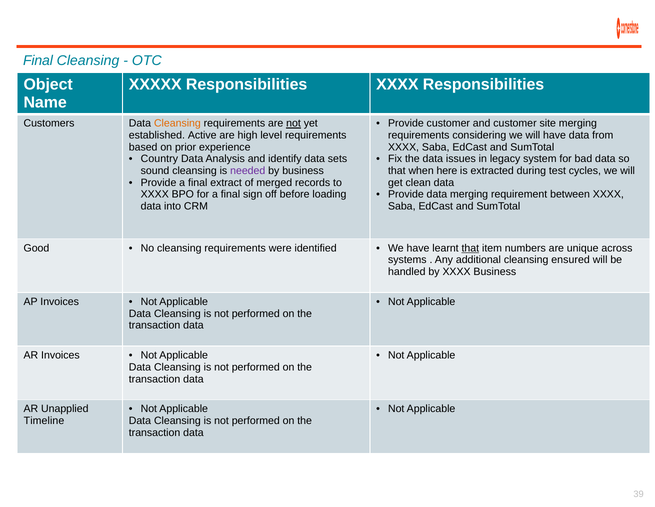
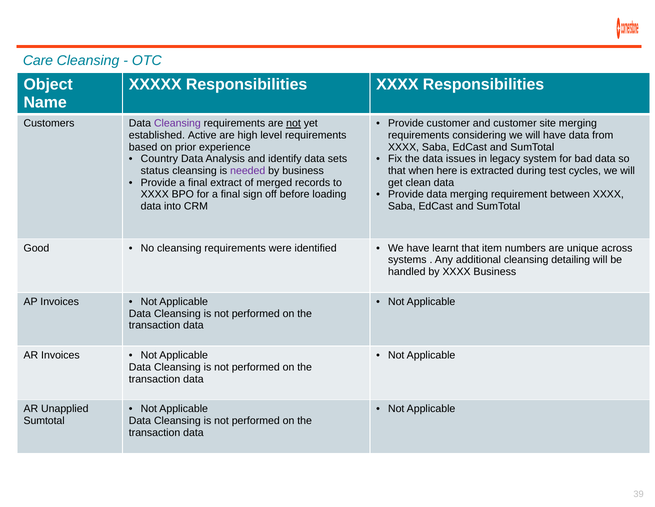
Final at (38, 60): Final -> Care
Cleansing at (177, 123) colour: orange -> purple
sound: sound -> status
that at (470, 248) underline: present -> none
ensured: ensured -> detailing
Timeline at (44, 420): Timeline -> Sumtotal
